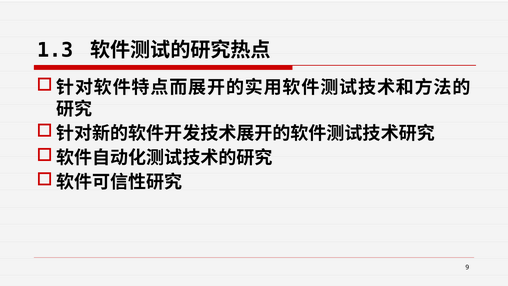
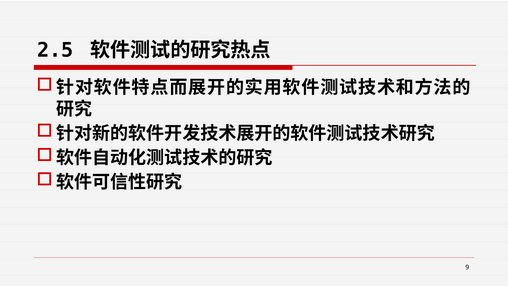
1.3: 1.3 -> 2.5
